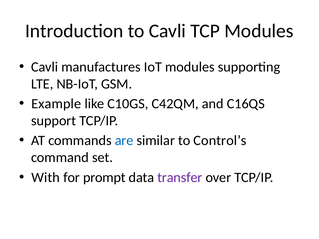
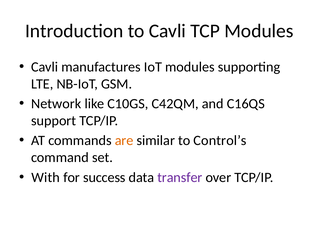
Example: Example -> Network
are colour: blue -> orange
prompt: prompt -> success
